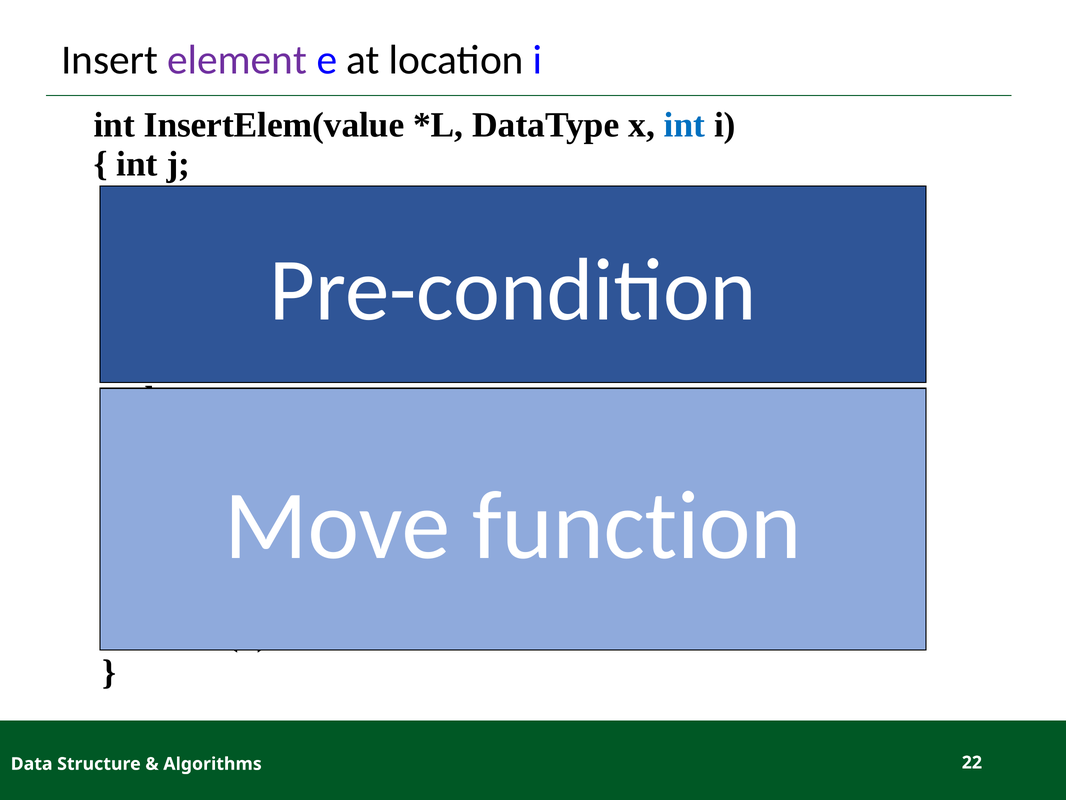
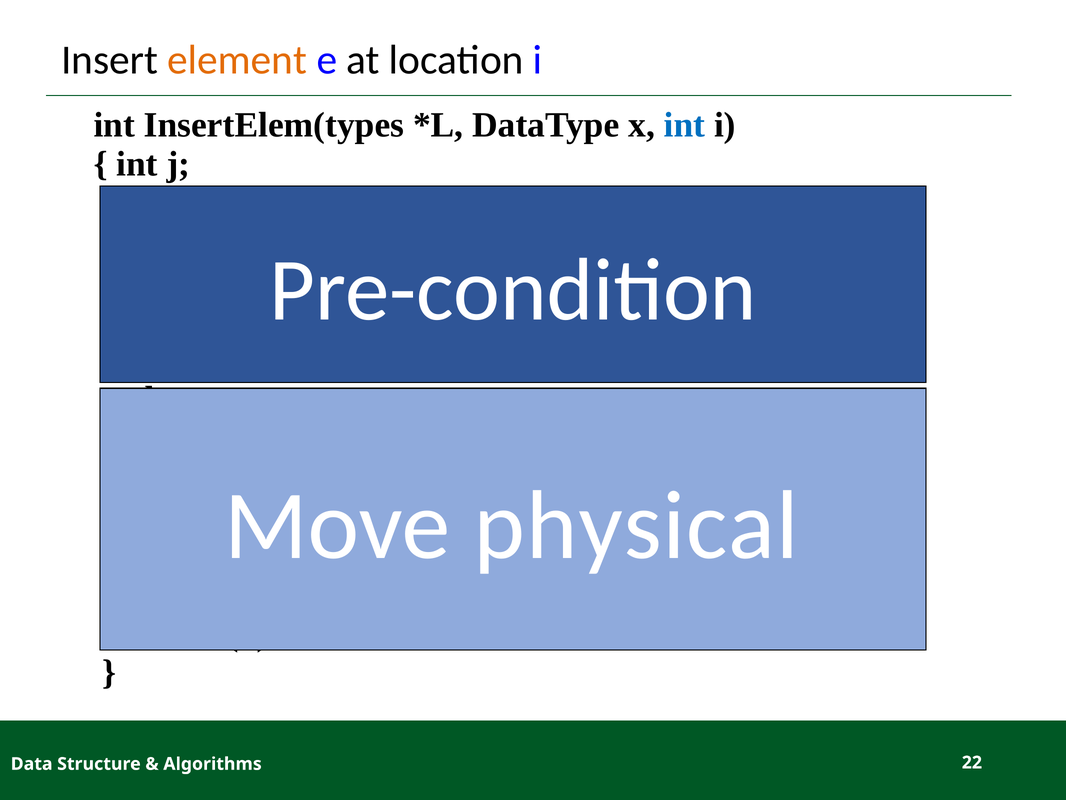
element colour: purple -> orange
InsertElem(value: InsertElem(value -> InsertElem(types
function: function -> physical
